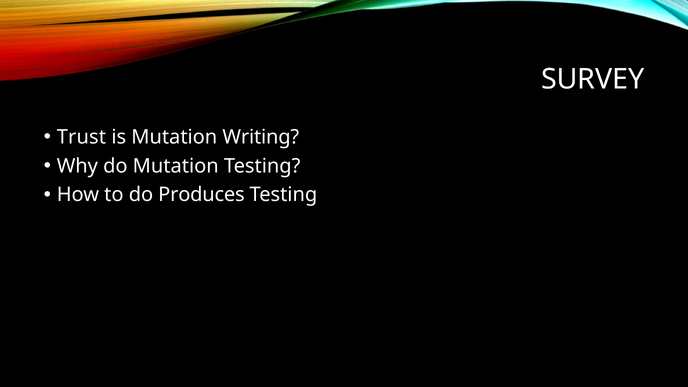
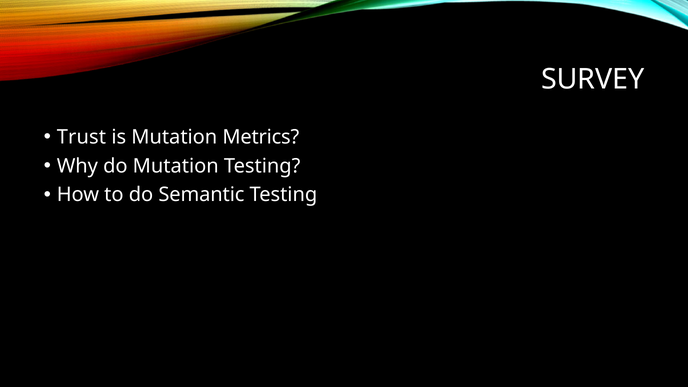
Writing: Writing -> Metrics
Produces: Produces -> Semantic
